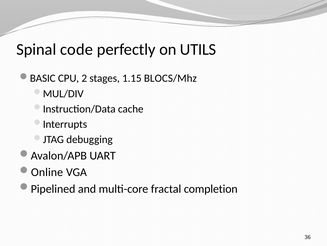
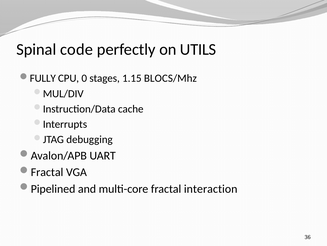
BASIC: BASIC -> FULLY
2: 2 -> 0
Online at (47, 172): Online -> Fractal
completion: completion -> interaction
